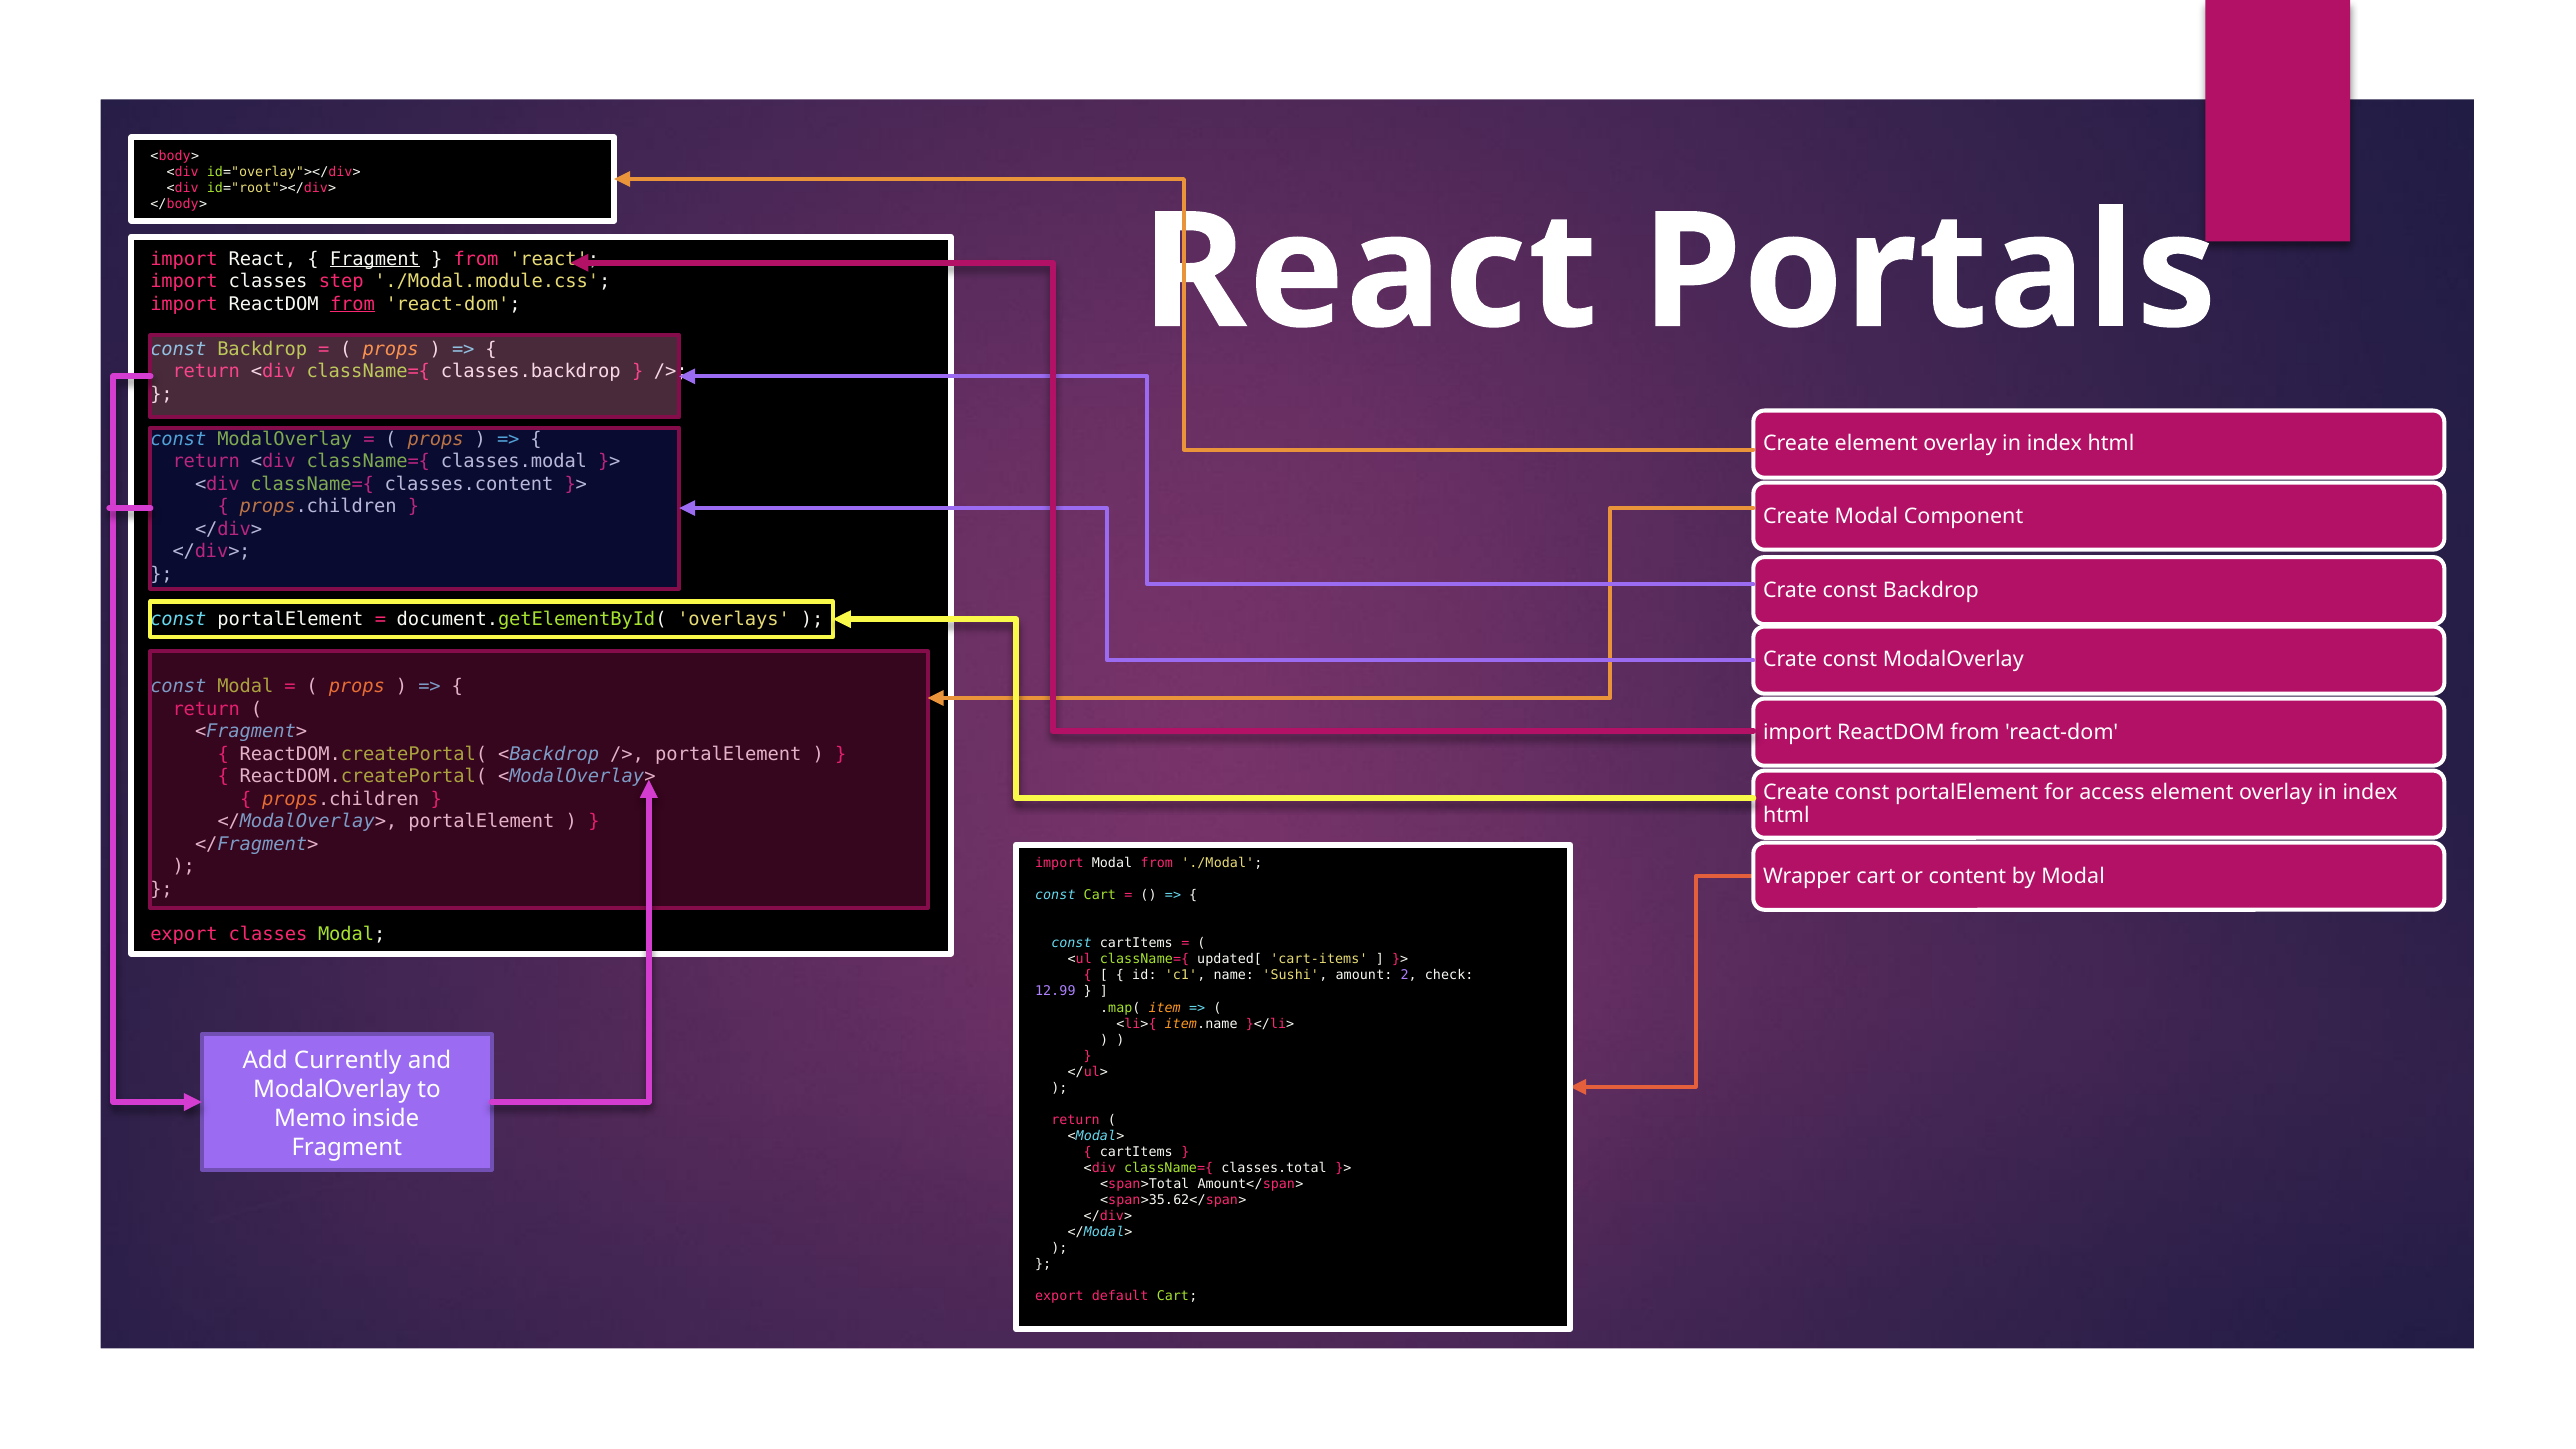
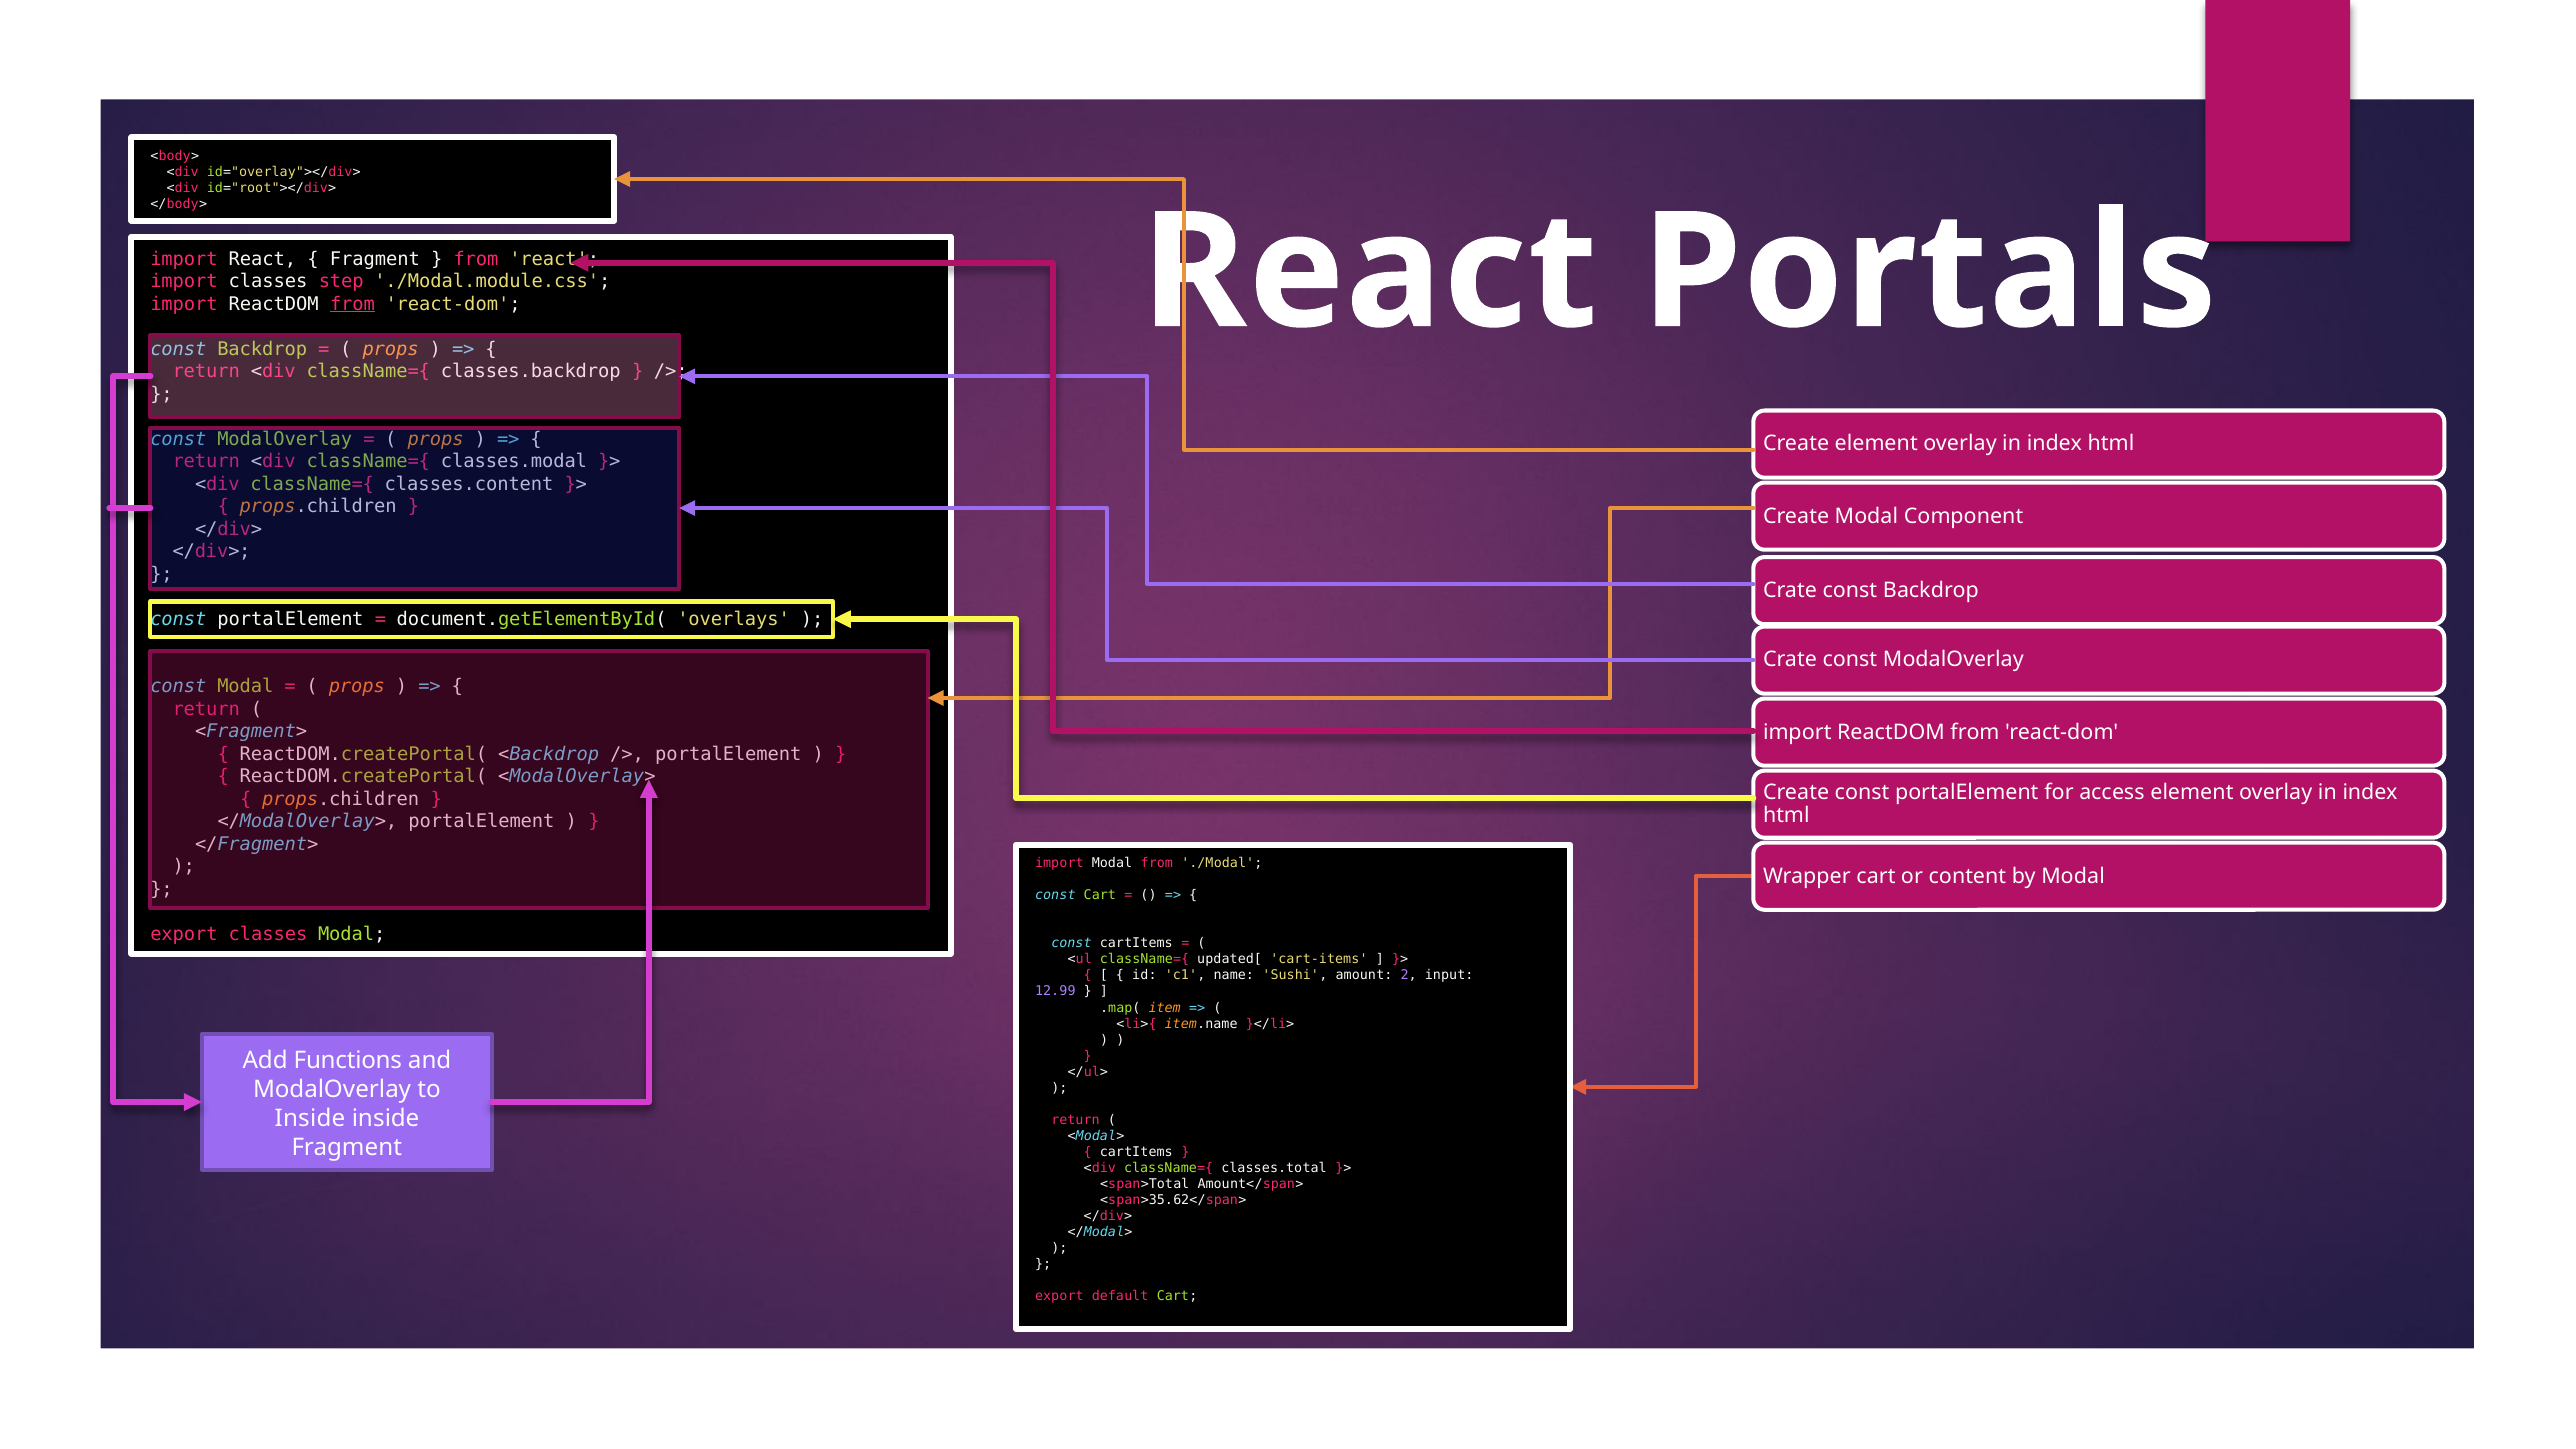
Fragment at (375, 259) underline: present -> none
check: check -> input
Currently: Currently -> Functions
Memo at (310, 1118): Memo -> Inside
